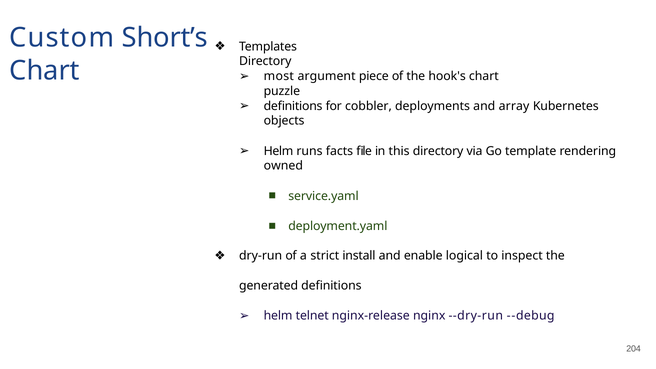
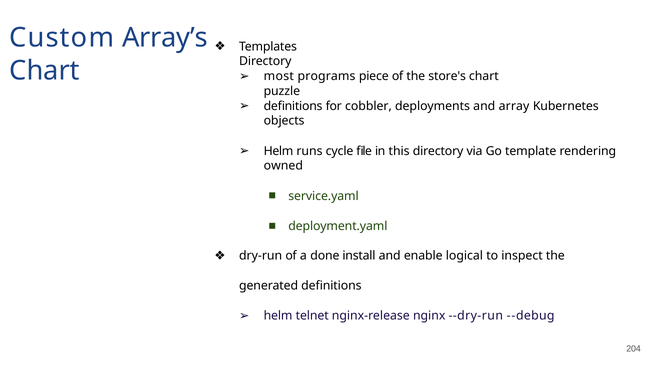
Short’s: Short’s -> Array’s
argument: argument -> programs
hook's: hook's -> store's
facts: facts -> cycle
strict: strict -> done
